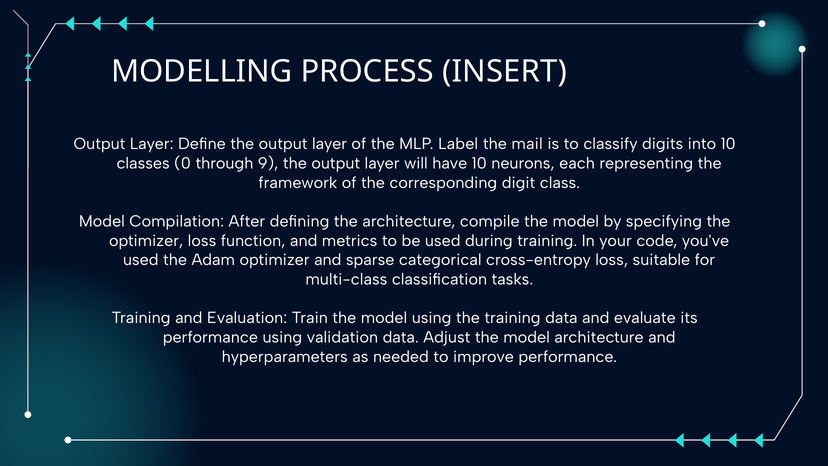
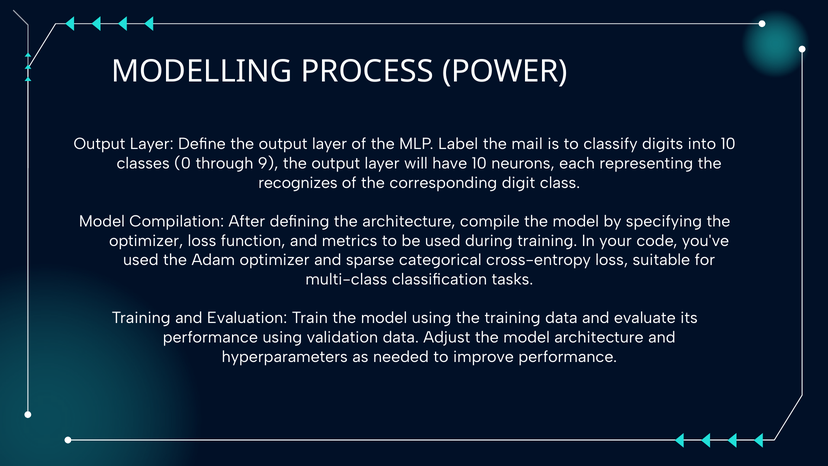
INSERT: INSERT -> POWER
framework: framework -> recognizes
